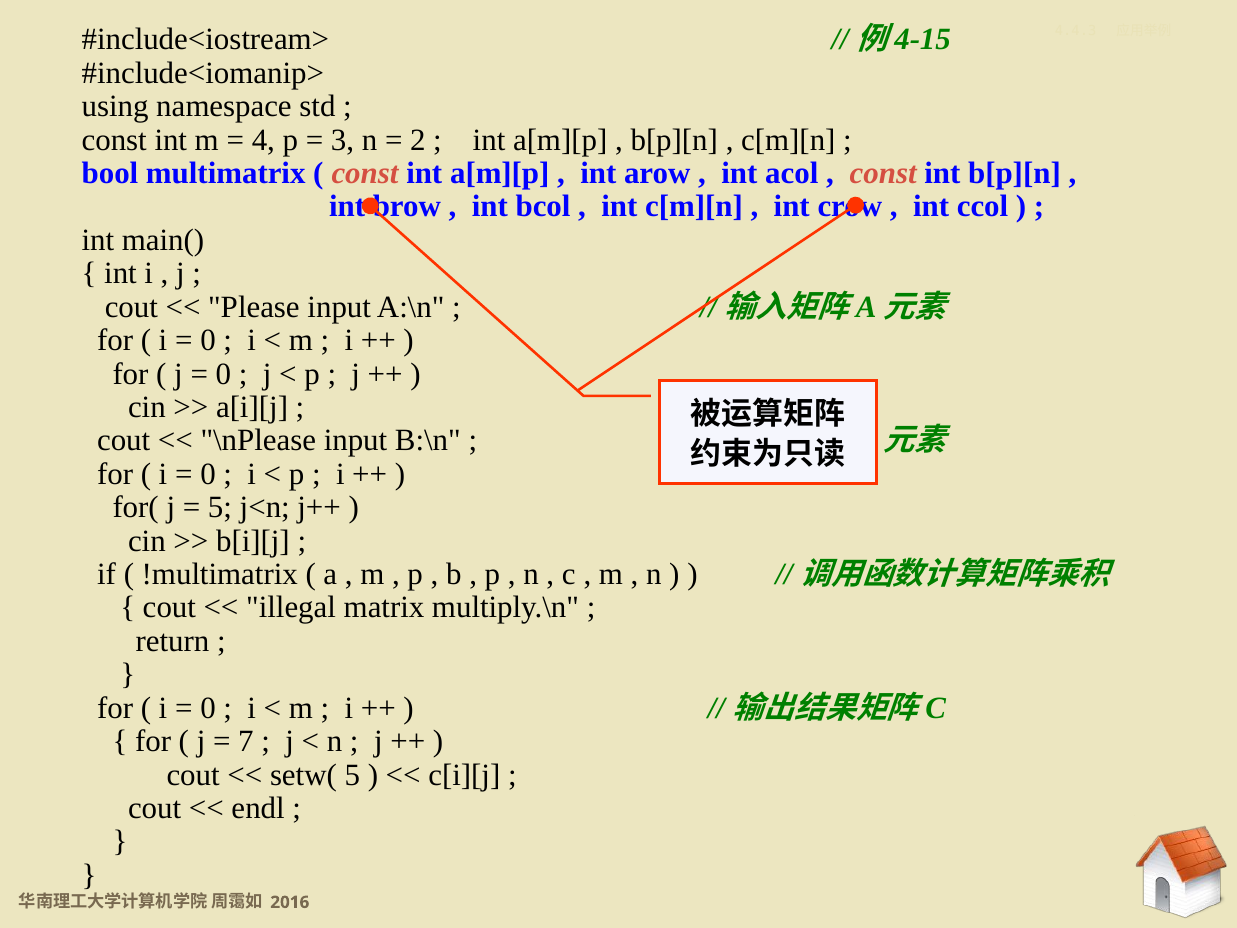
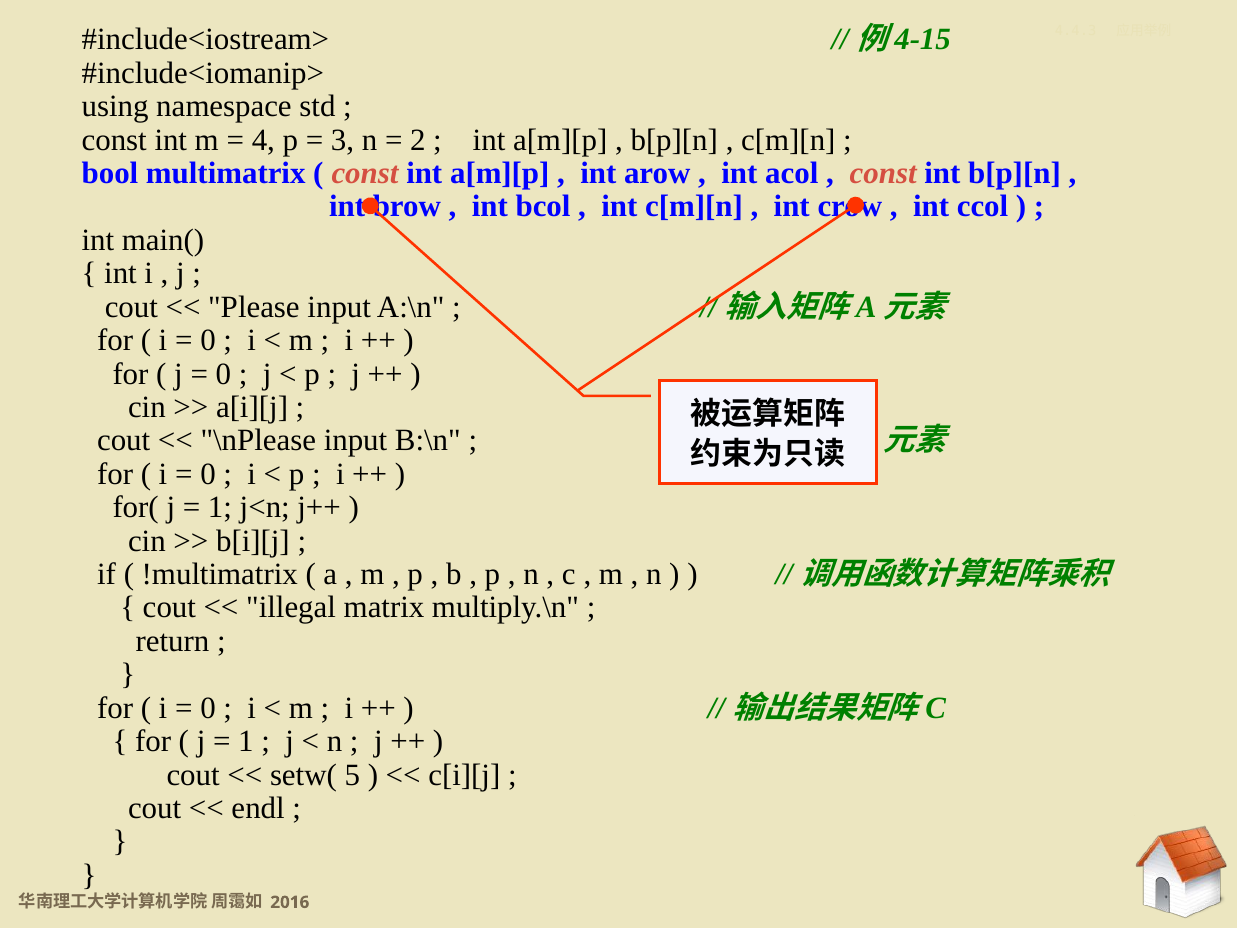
5 at (220, 507): 5 -> 1
7 at (246, 741): 7 -> 1
